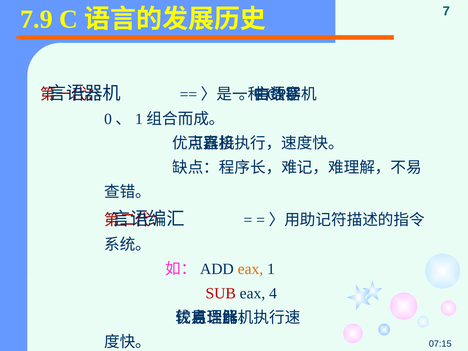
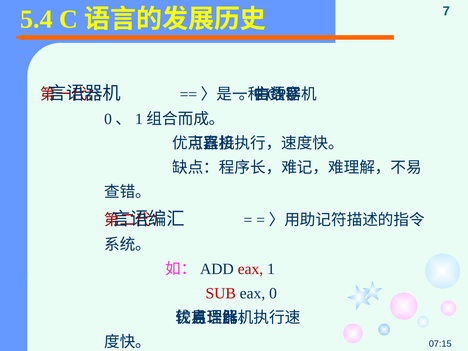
7.9: 7.9 -> 5.4
eax at (250, 269) colour: orange -> red
4: 4 -> 0
